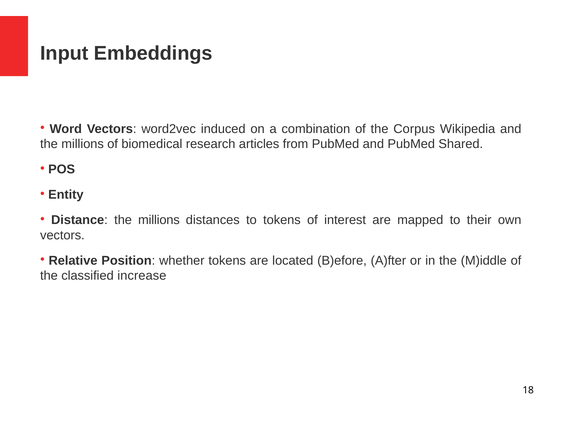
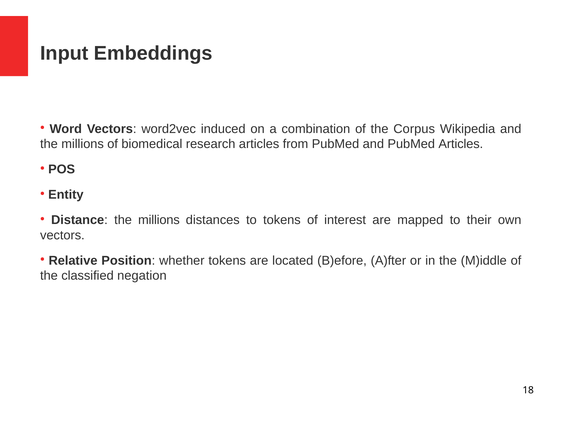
PubMed Shared: Shared -> Articles
increase: increase -> negation
